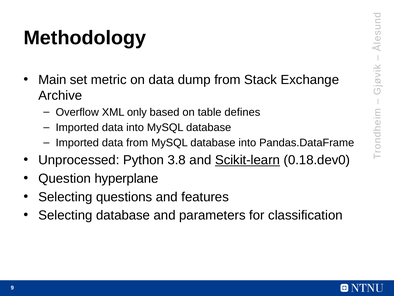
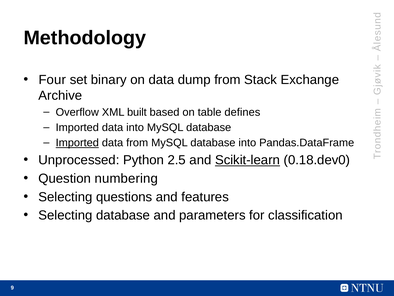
Main: Main -> Four
metric: metric -> binary
only: only -> built
Imported at (77, 143) underline: none -> present
3.8: 3.8 -> 2.5
hyperplane: hyperplane -> numbering
